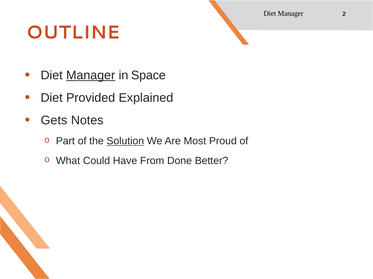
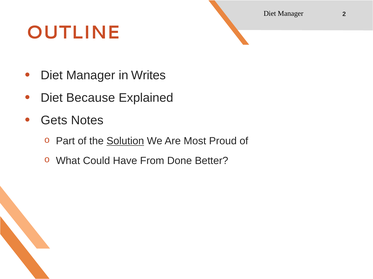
Manager at (91, 75) underline: present -> none
Space: Space -> Writes
Provided: Provided -> Because
